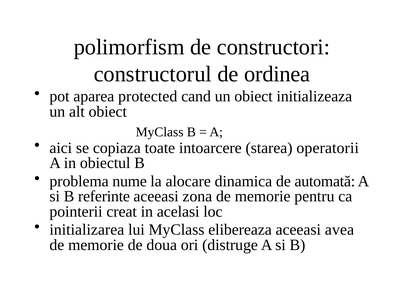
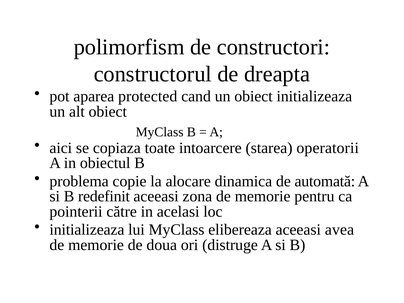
ordinea: ordinea -> dreapta
nume: nume -> copie
referinte: referinte -> redefinit
creat: creat -> către
initializarea at (87, 230): initializarea -> initializeaza
